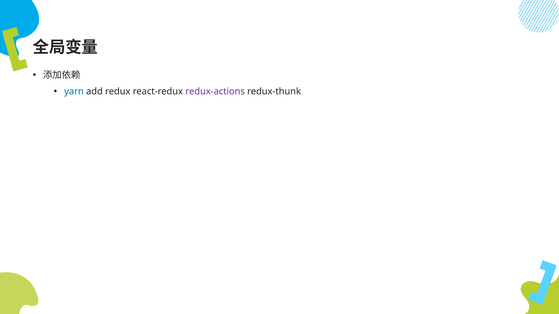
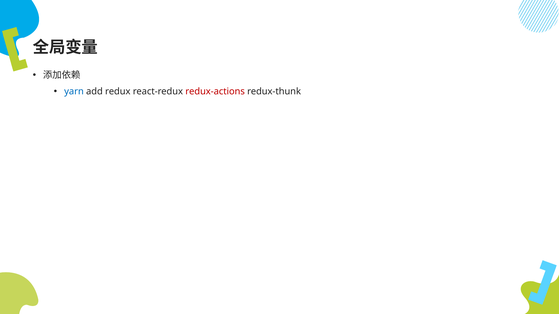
redux-actions colour: purple -> red
